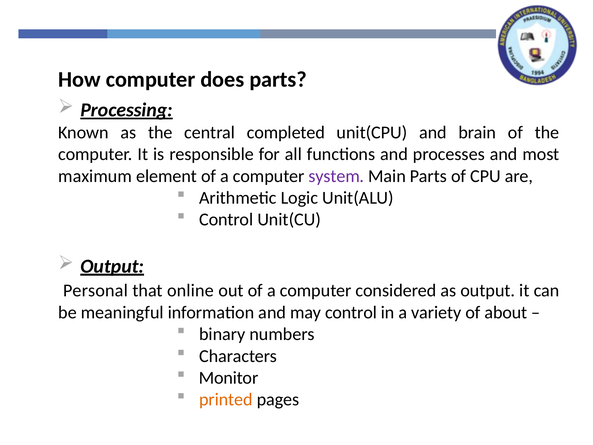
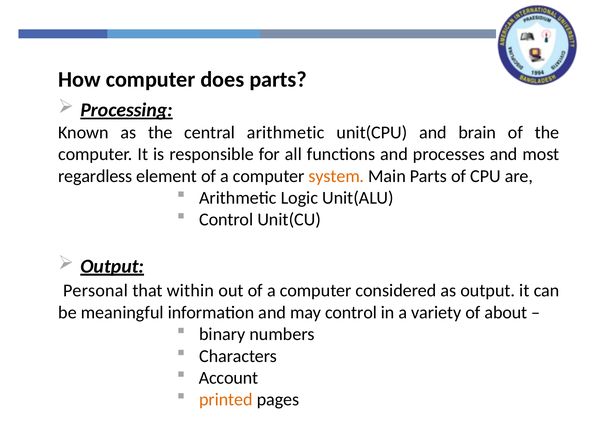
central completed: completed -> arithmetic
maximum: maximum -> regardless
system colour: purple -> orange
online: online -> within
Monitor: Monitor -> Account
